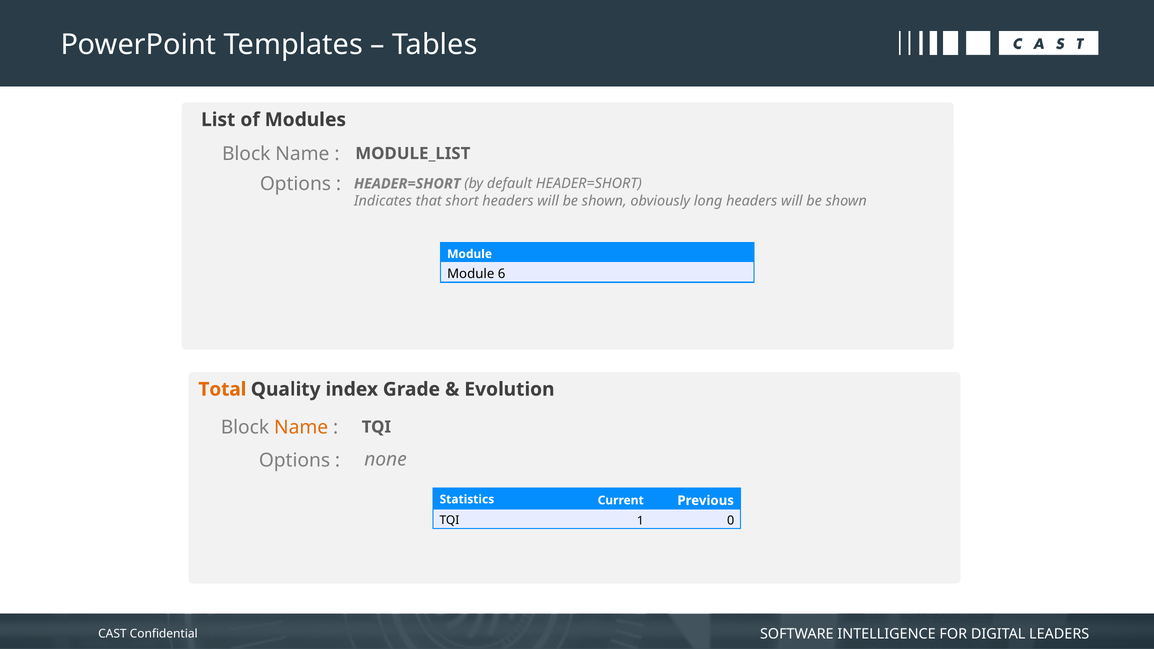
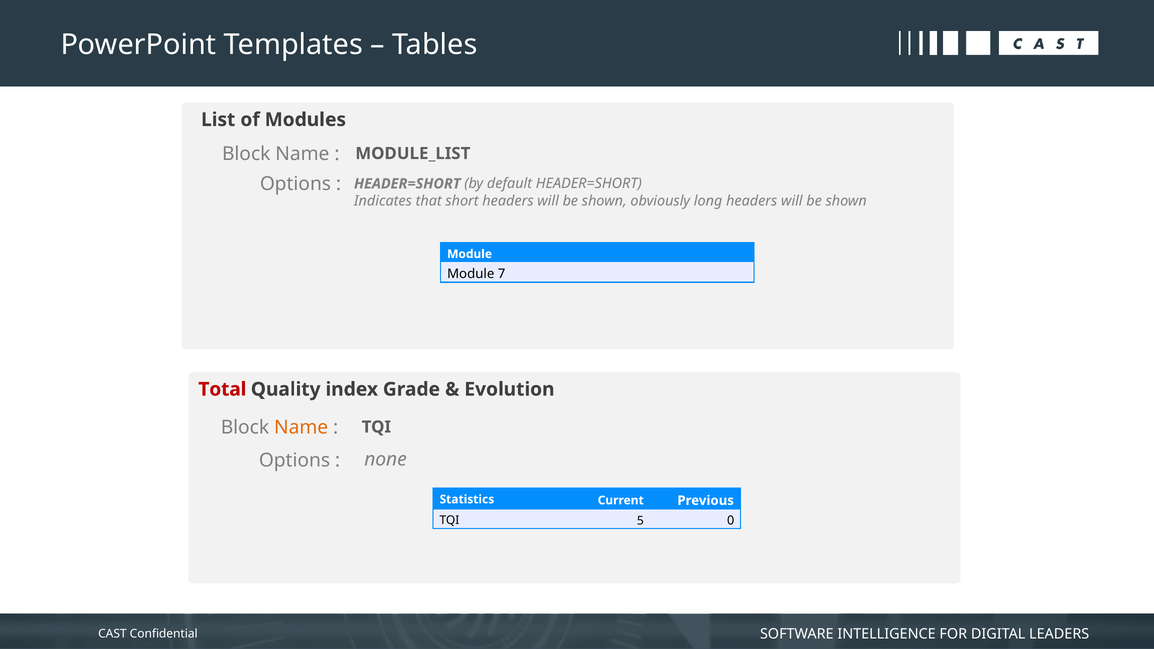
6: 6 -> 7
Total colour: orange -> red
1: 1 -> 5
